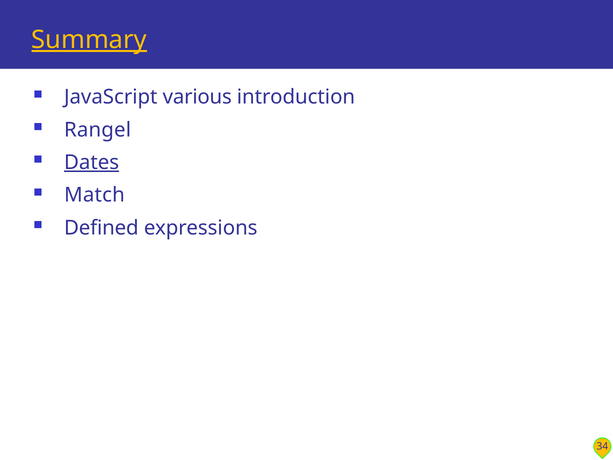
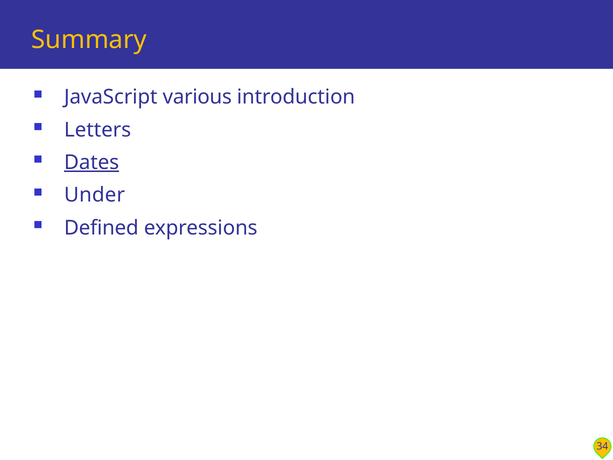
Summary underline: present -> none
Rangel: Rangel -> Letters
Match: Match -> Under
